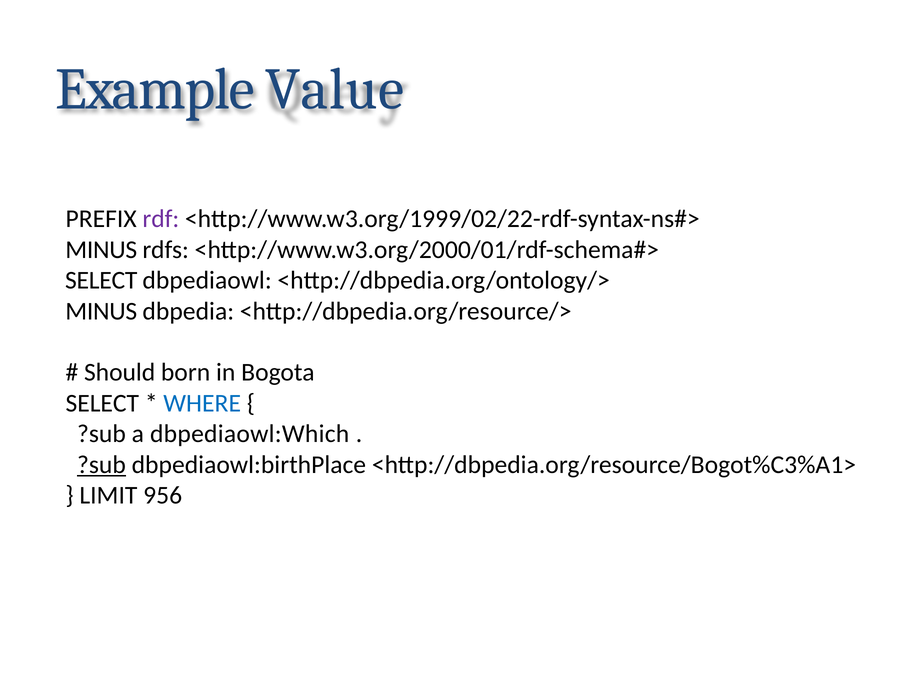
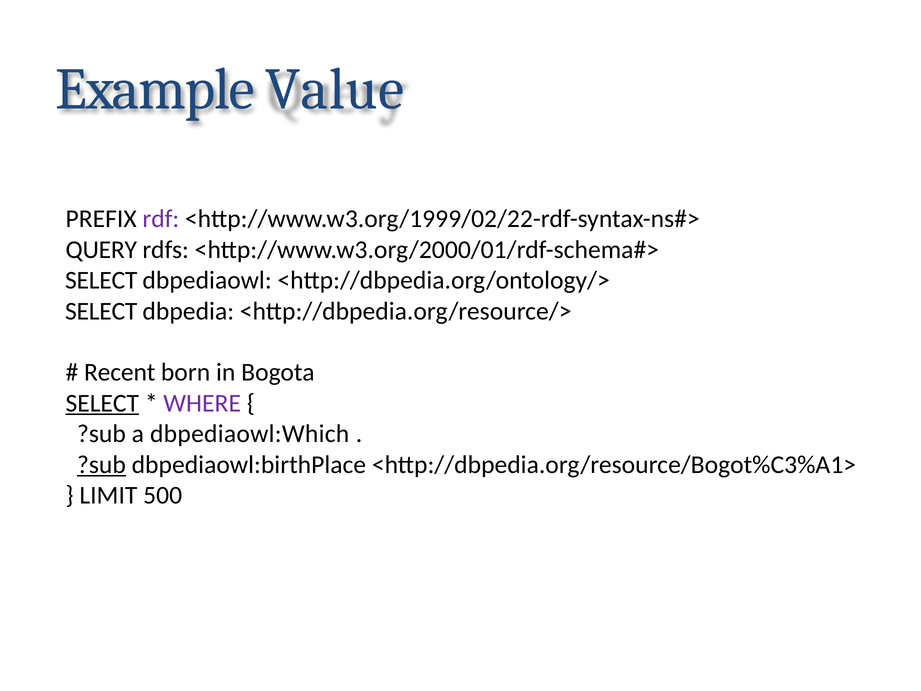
MINUS at (101, 250): MINUS -> QUERY
MINUS at (101, 311): MINUS -> SELECT
Should: Should -> Recent
SELECT at (102, 403) underline: none -> present
WHERE colour: blue -> purple
956: 956 -> 500
